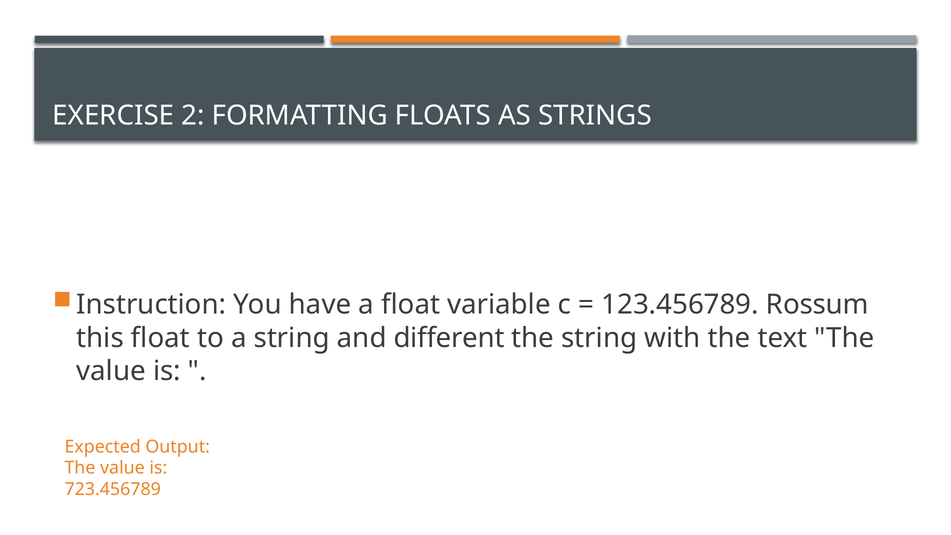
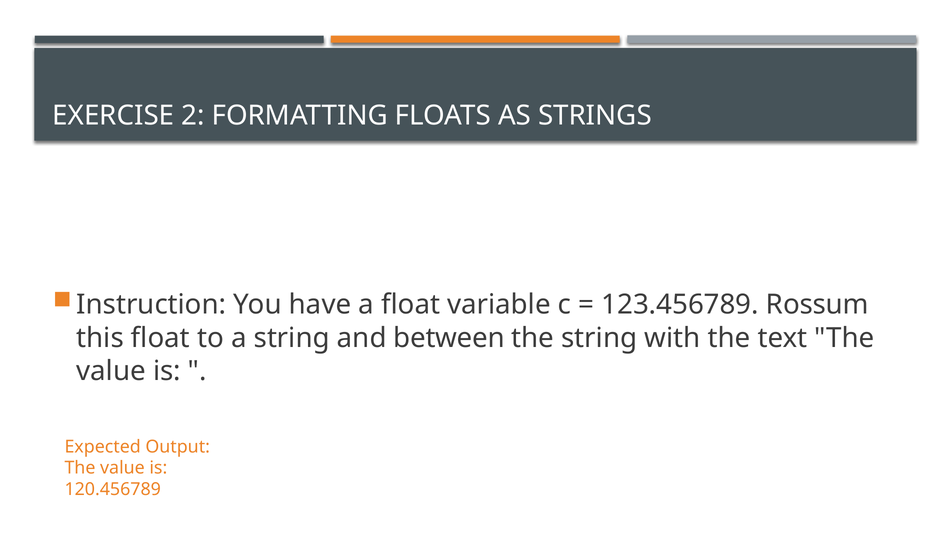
different: different -> between
723.456789: 723.456789 -> 120.456789
